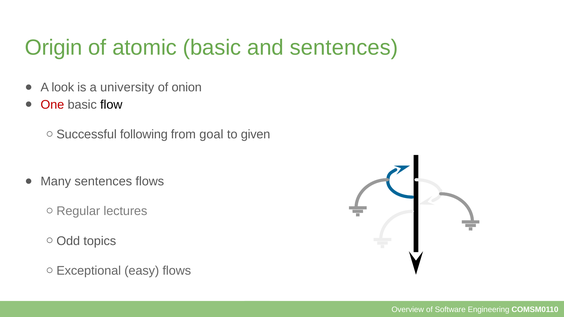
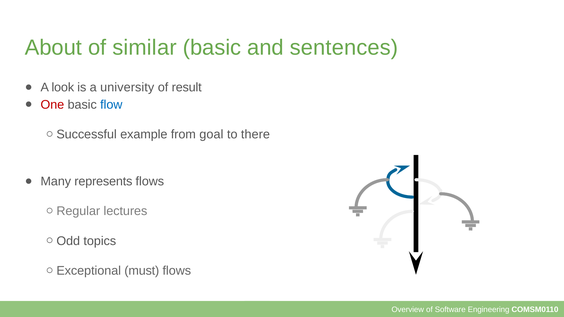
Origin: Origin -> About
atomic: atomic -> similar
onion: onion -> result
flow colour: black -> blue
following: following -> example
given: given -> there
Many sentences: sentences -> represents
easy: easy -> must
